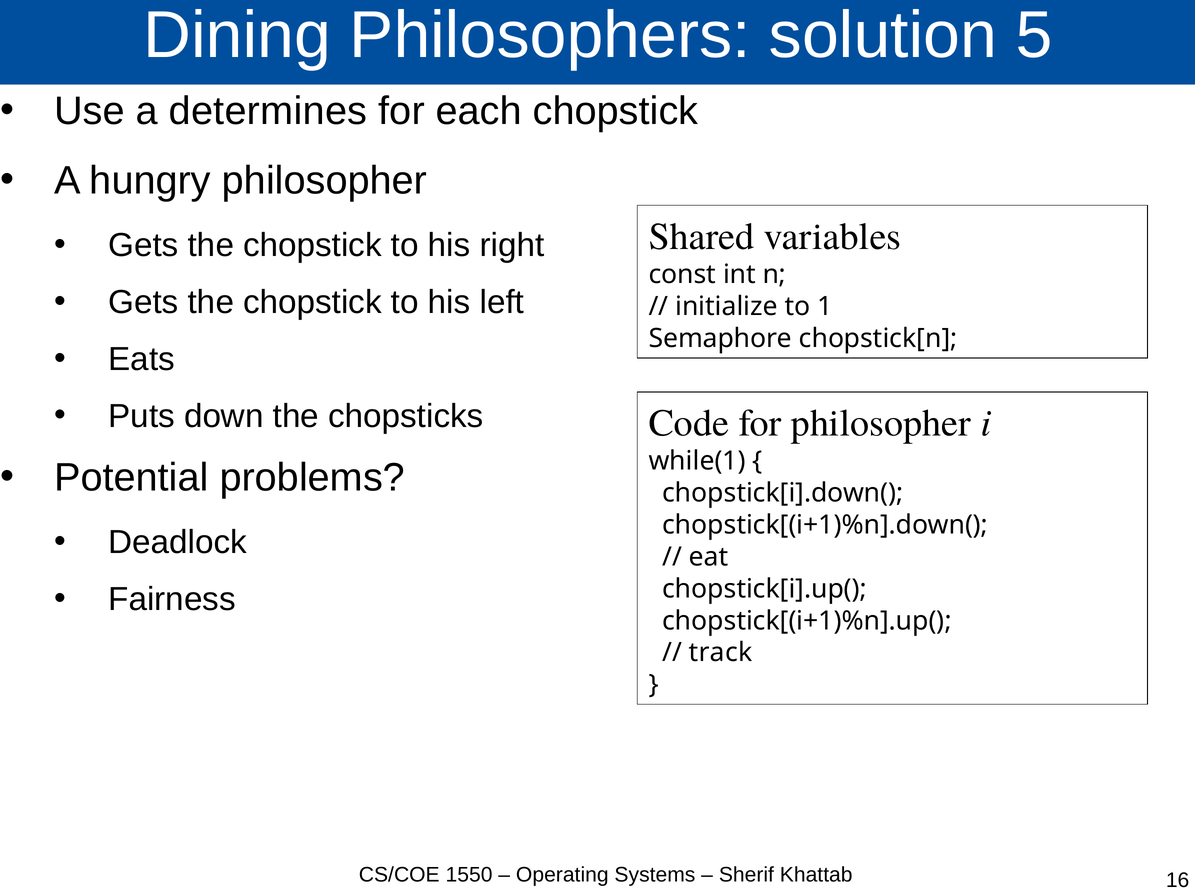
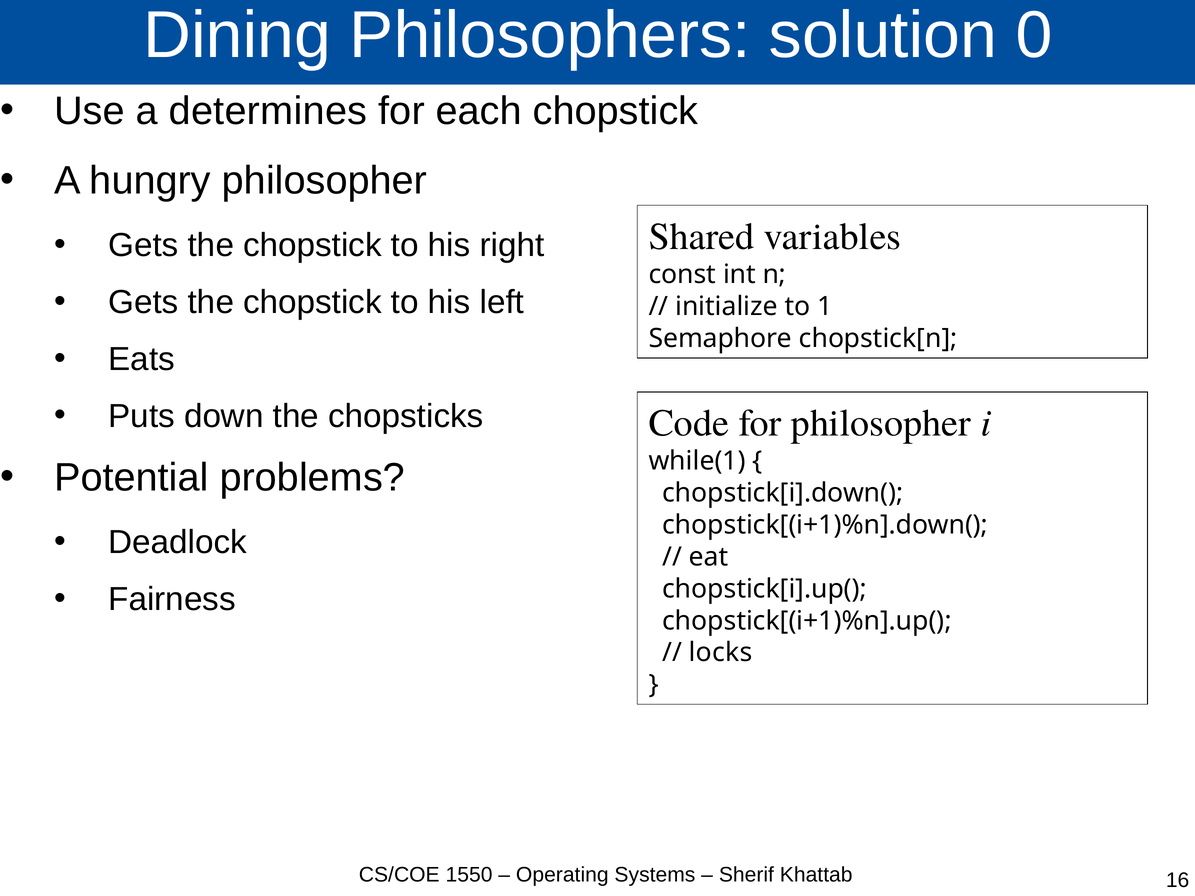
5: 5 -> 0
track: track -> locks
